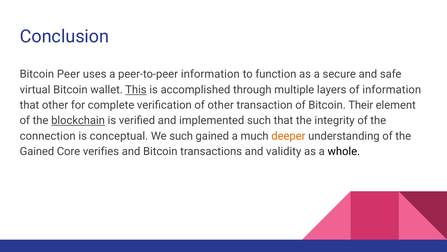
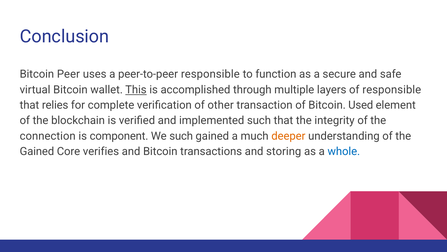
peer-to-peer information: information -> responsible
of information: information -> responsible
that other: other -> relies
Their: Their -> Used
blockchain underline: present -> none
conceptual: conceptual -> component
validity: validity -> storing
whole colour: black -> blue
